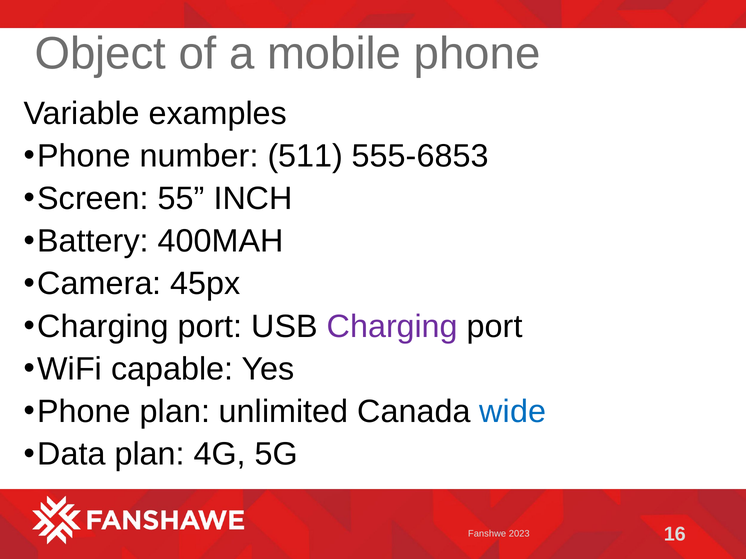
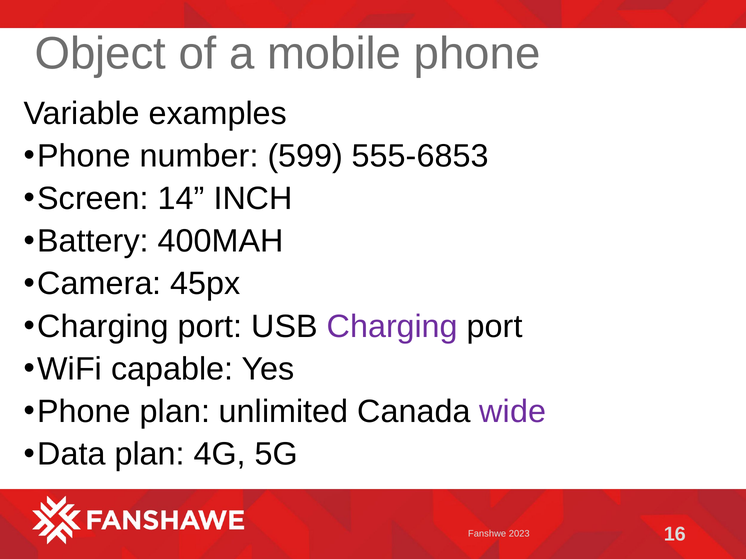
511: 511 -> 599
55: 55 -> 14
wide colour: blue -> purple
